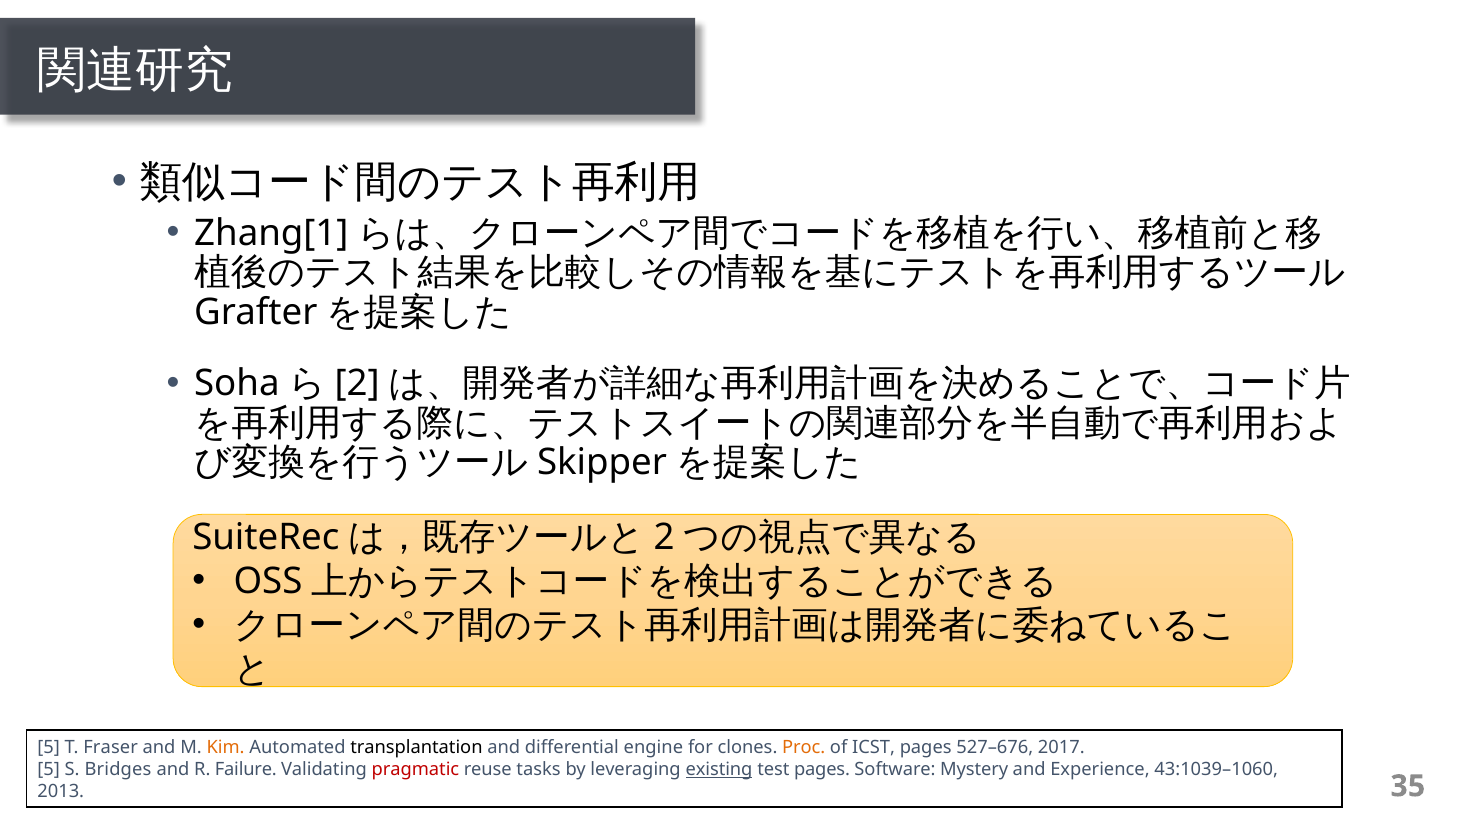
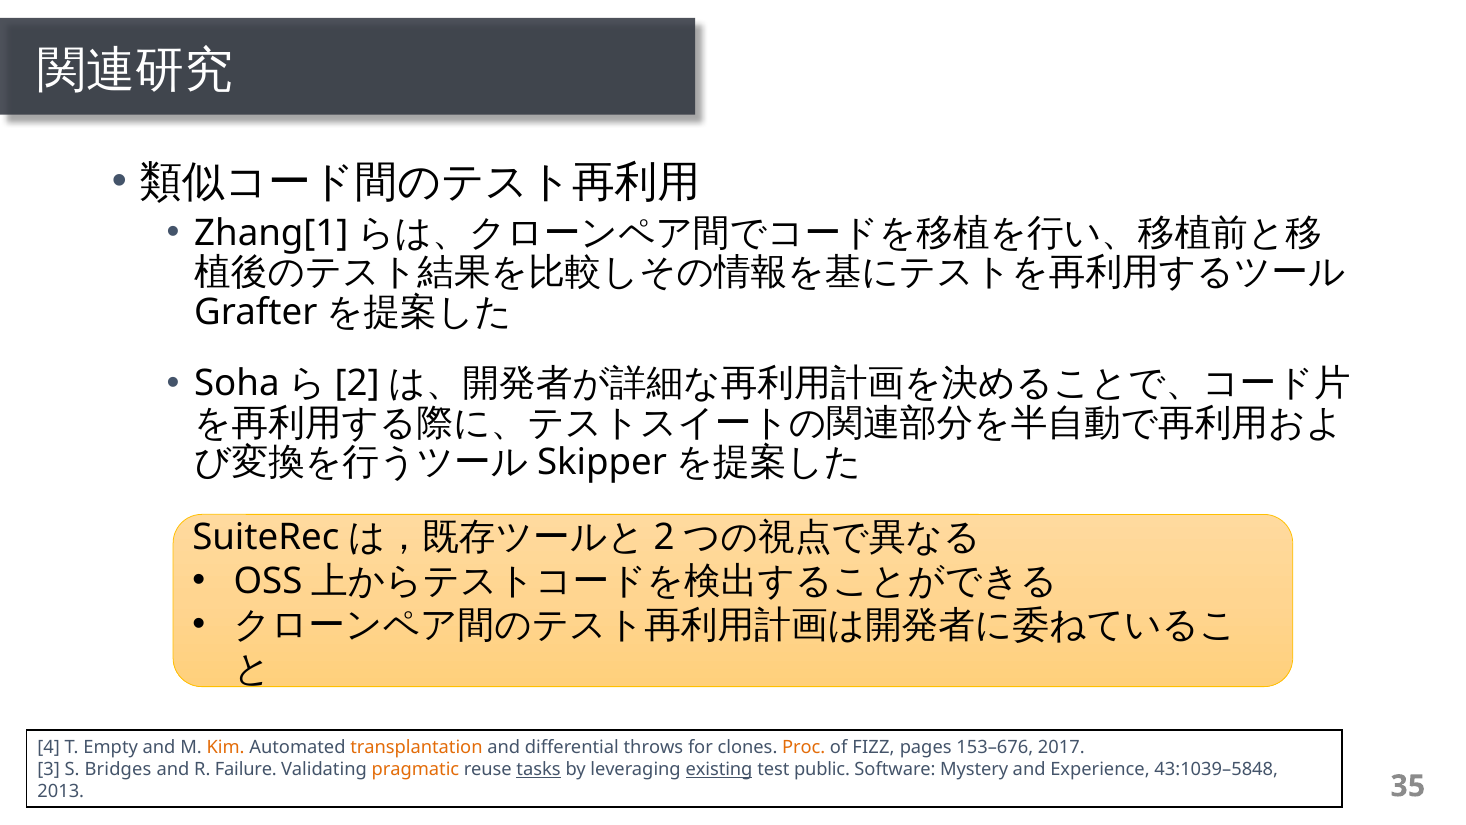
5 at (49, 747): 5 -> 4
Fraser: Fraser -> Empty
transplantation colour: black -> orange
engine: engine -> throws
ICST: ICST -> FIZZ
527–676: 527–676 -> 153–676
5 at (49, 769): 5 -> 3
pragmatic colour: red -> orange
tasks underline: none -> present
test pages: pages -> public
43:1039–1060: 43:1039–1060 -> 43:1039–5848
